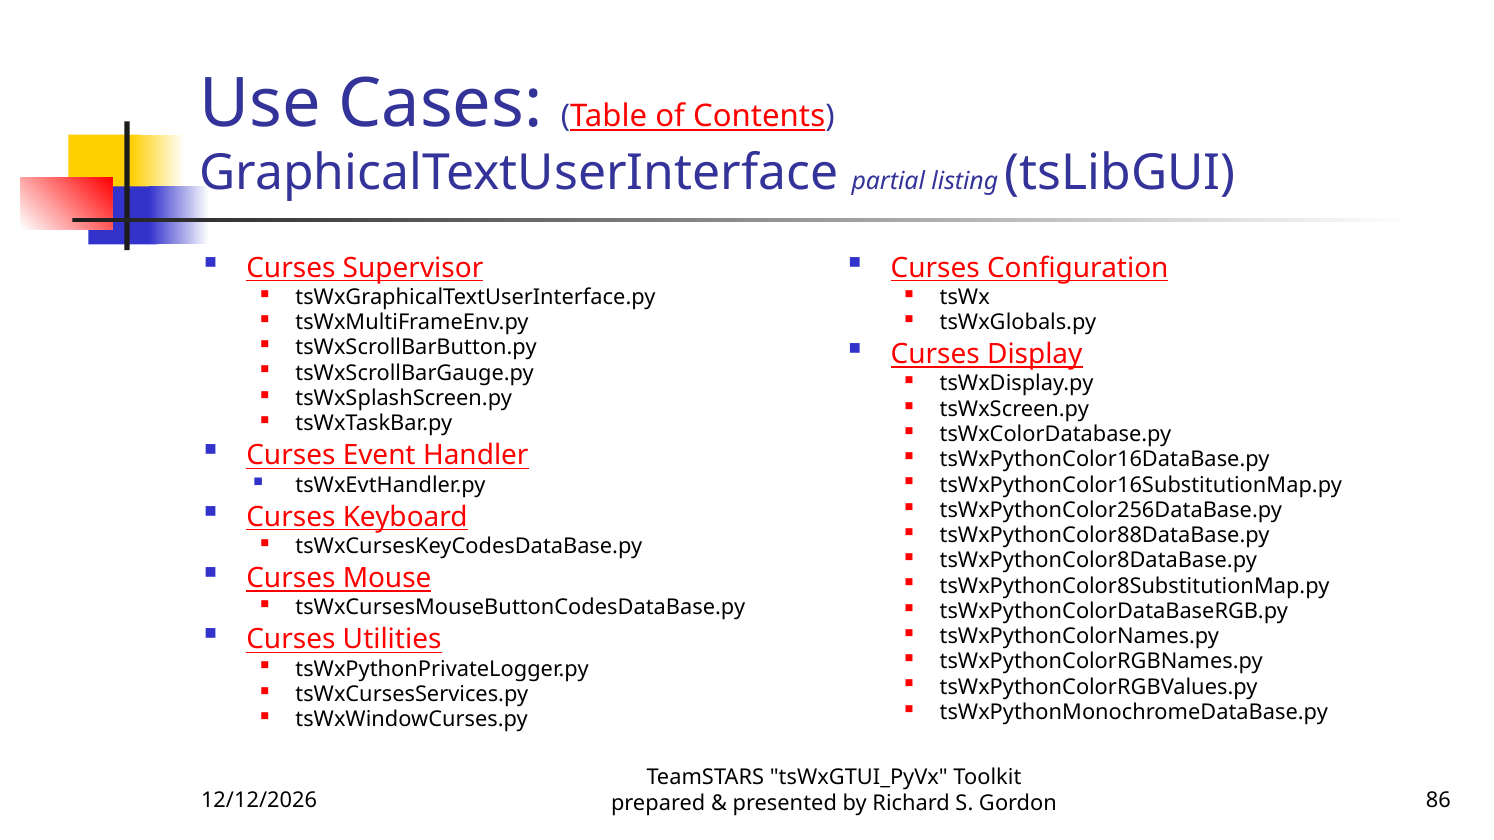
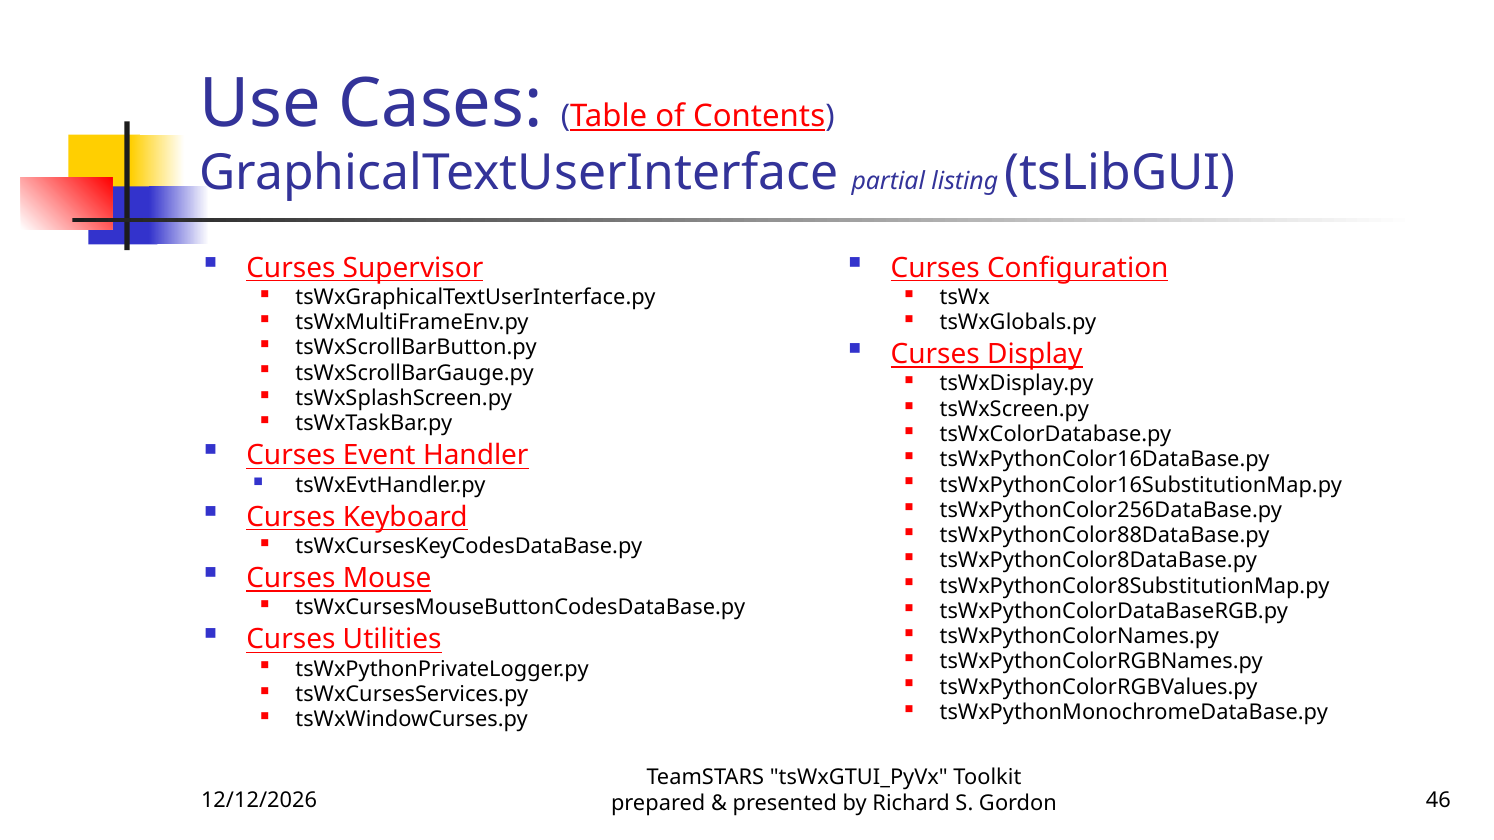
86: 86 -> 46
